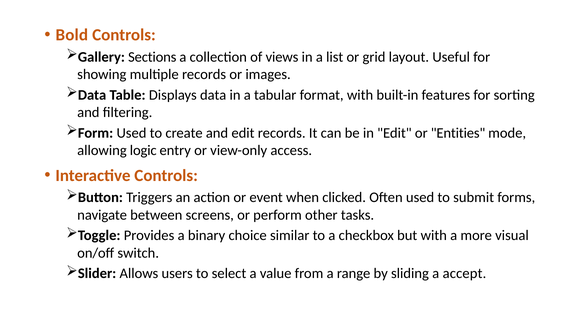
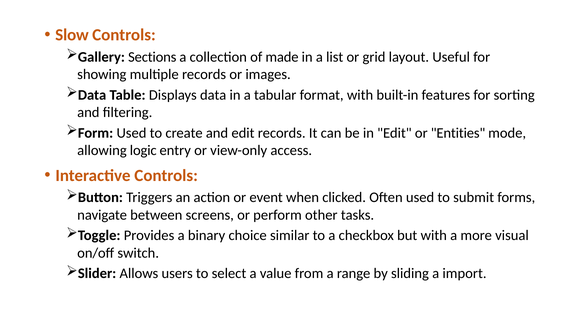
Bold: Bold -> Slow
views: views -> made
accept: accept -> import
